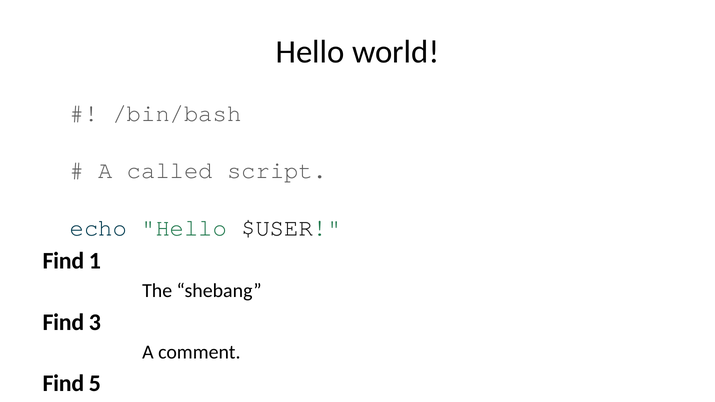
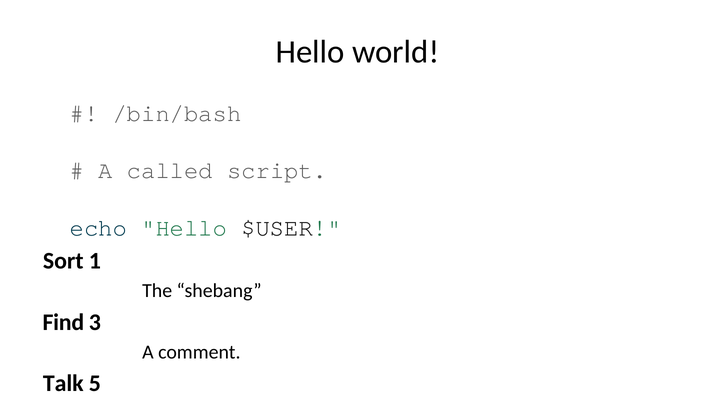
Find at (63, 261): Find -> Sort
Find at (63, 383): Find -> Talk
